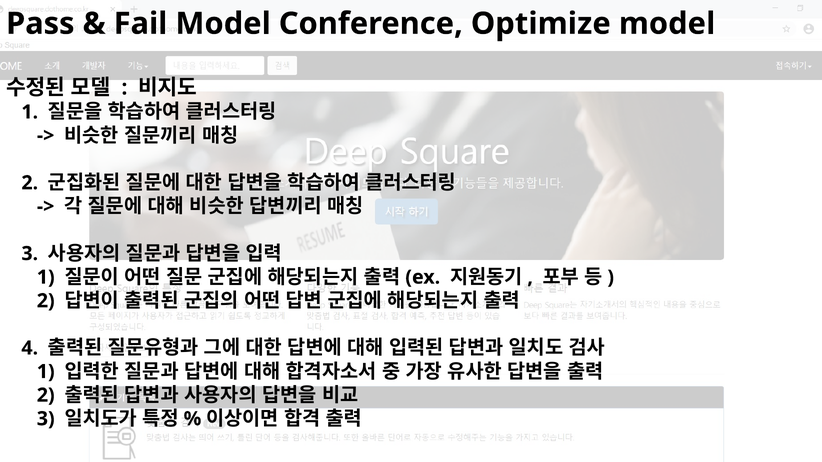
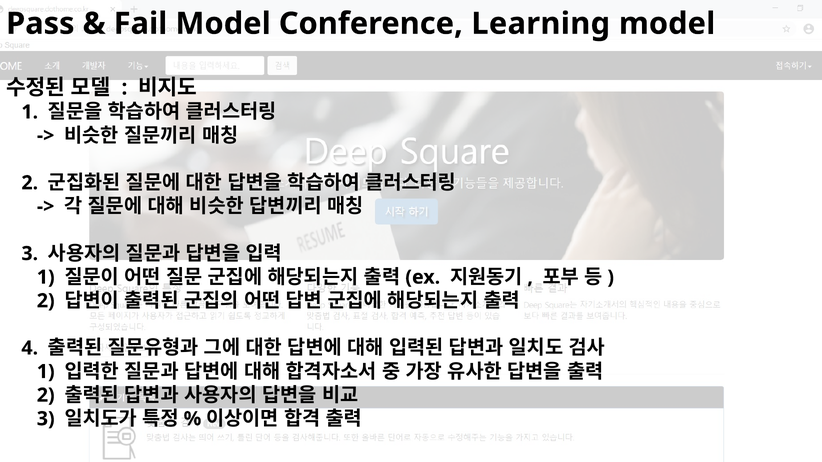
Optimize: Optimize -> Learning
